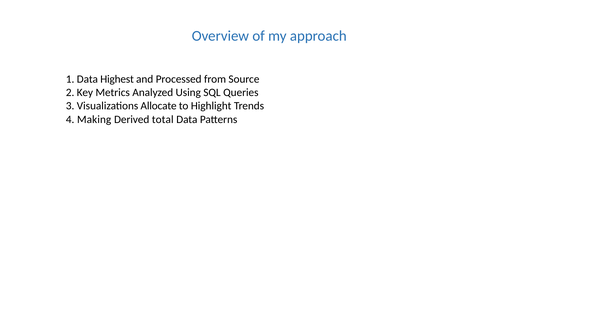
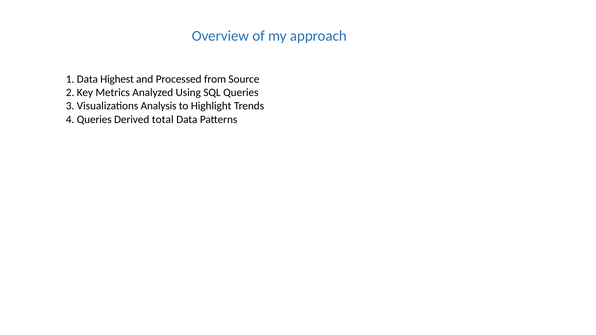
Allocate: Allocate -> Analysis
4 Making: Making -> Queries
